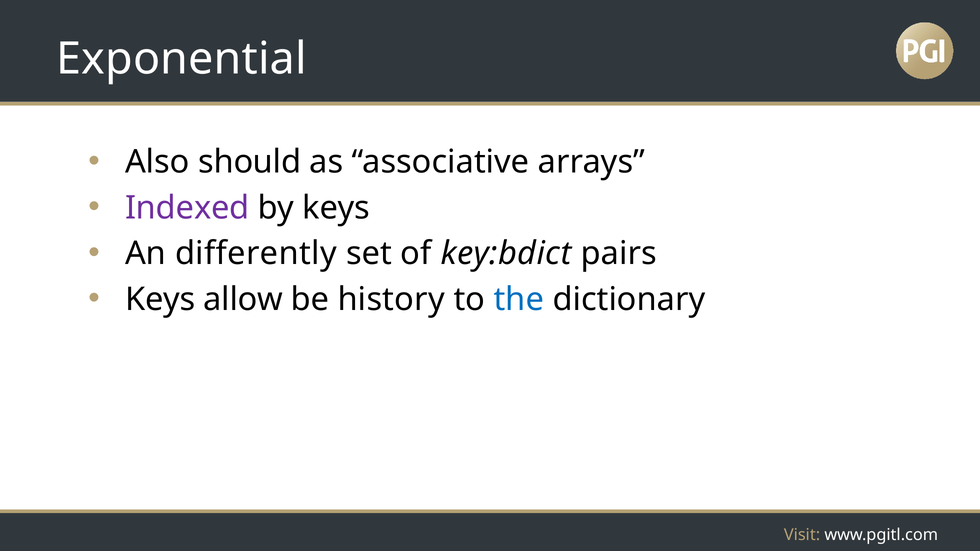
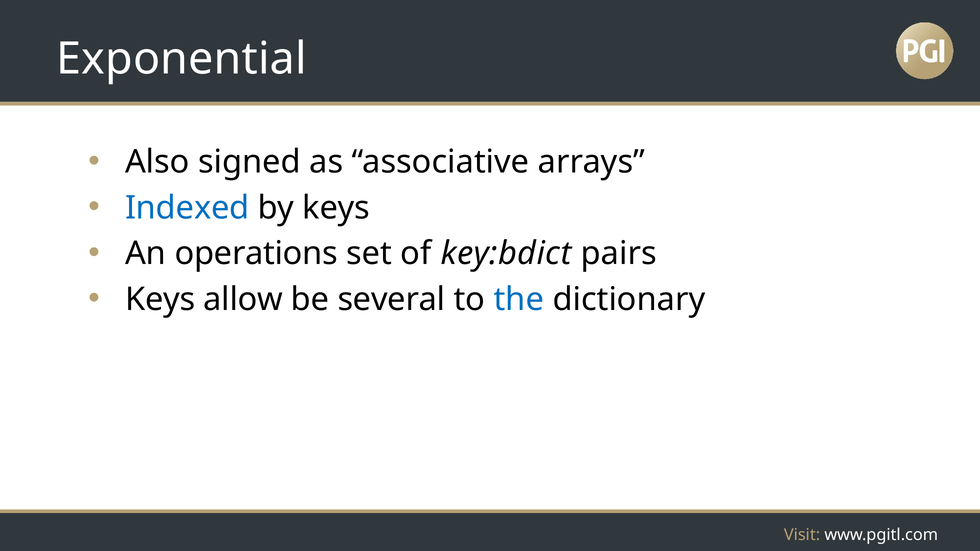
should: should -> signed
Indexed colour: purple -> blue
differently: differently -> operations
history: history -> several
